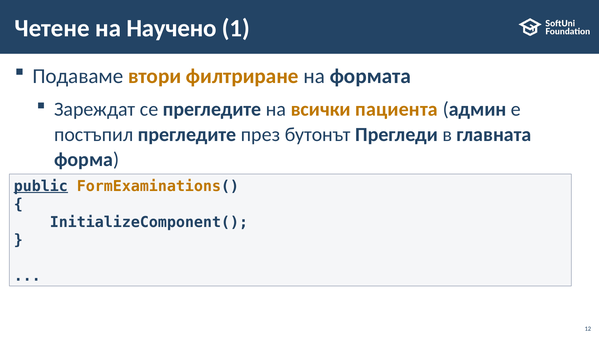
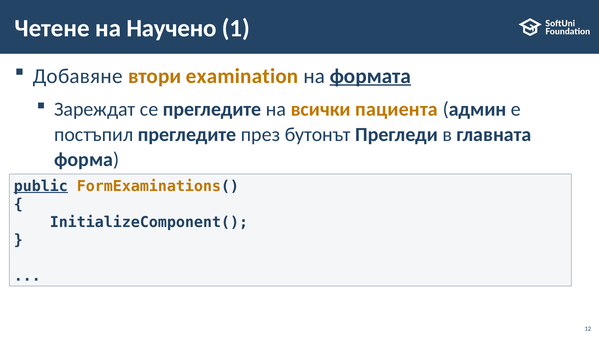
Подаваме: Подаваме -> Добавяне
филтриране: филтриране -> examination
формата underline: none -> present
